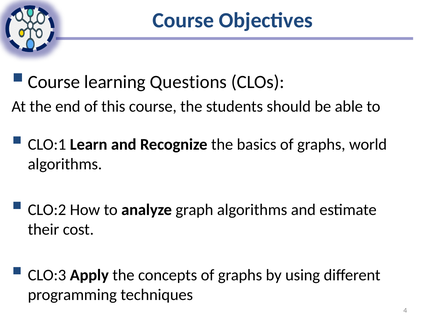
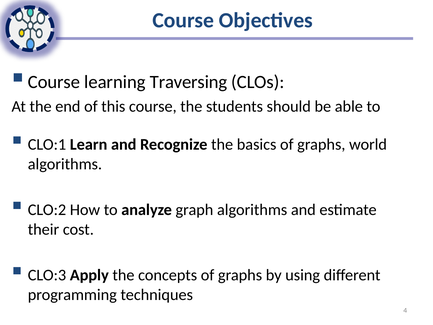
Questions: Questions -> Traversing
